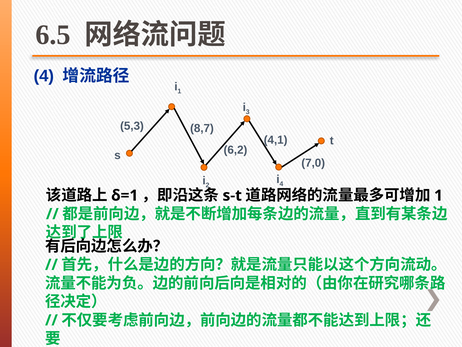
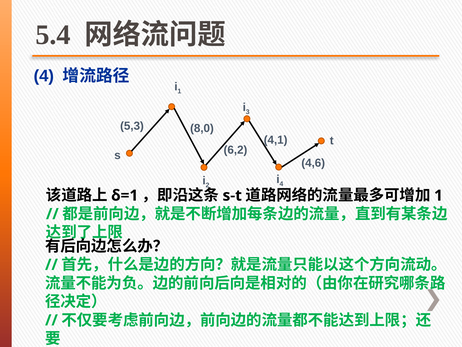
6.5: 6.5 -> 5.4
8,7: 8,7 -> 8,0
7,0: 7,0 -> 4,6
